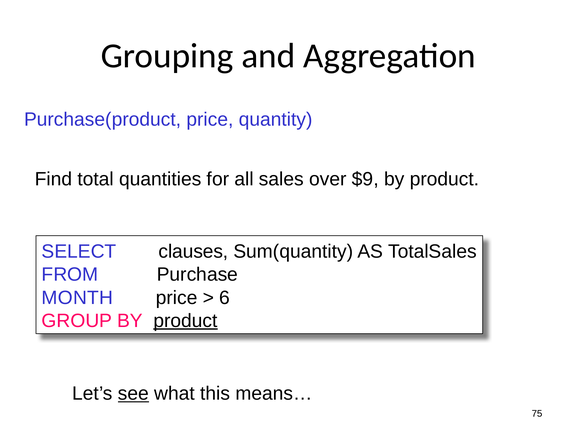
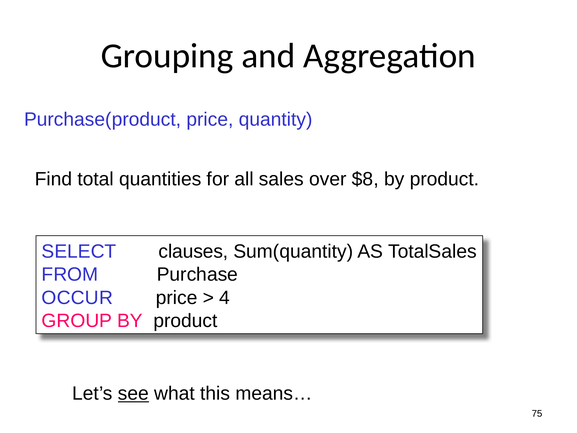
$9: $9 -> $8
MONTH: MONTH -> OCCUR
6: 6 -> 4
product at (185, 321) underline: present -> none
